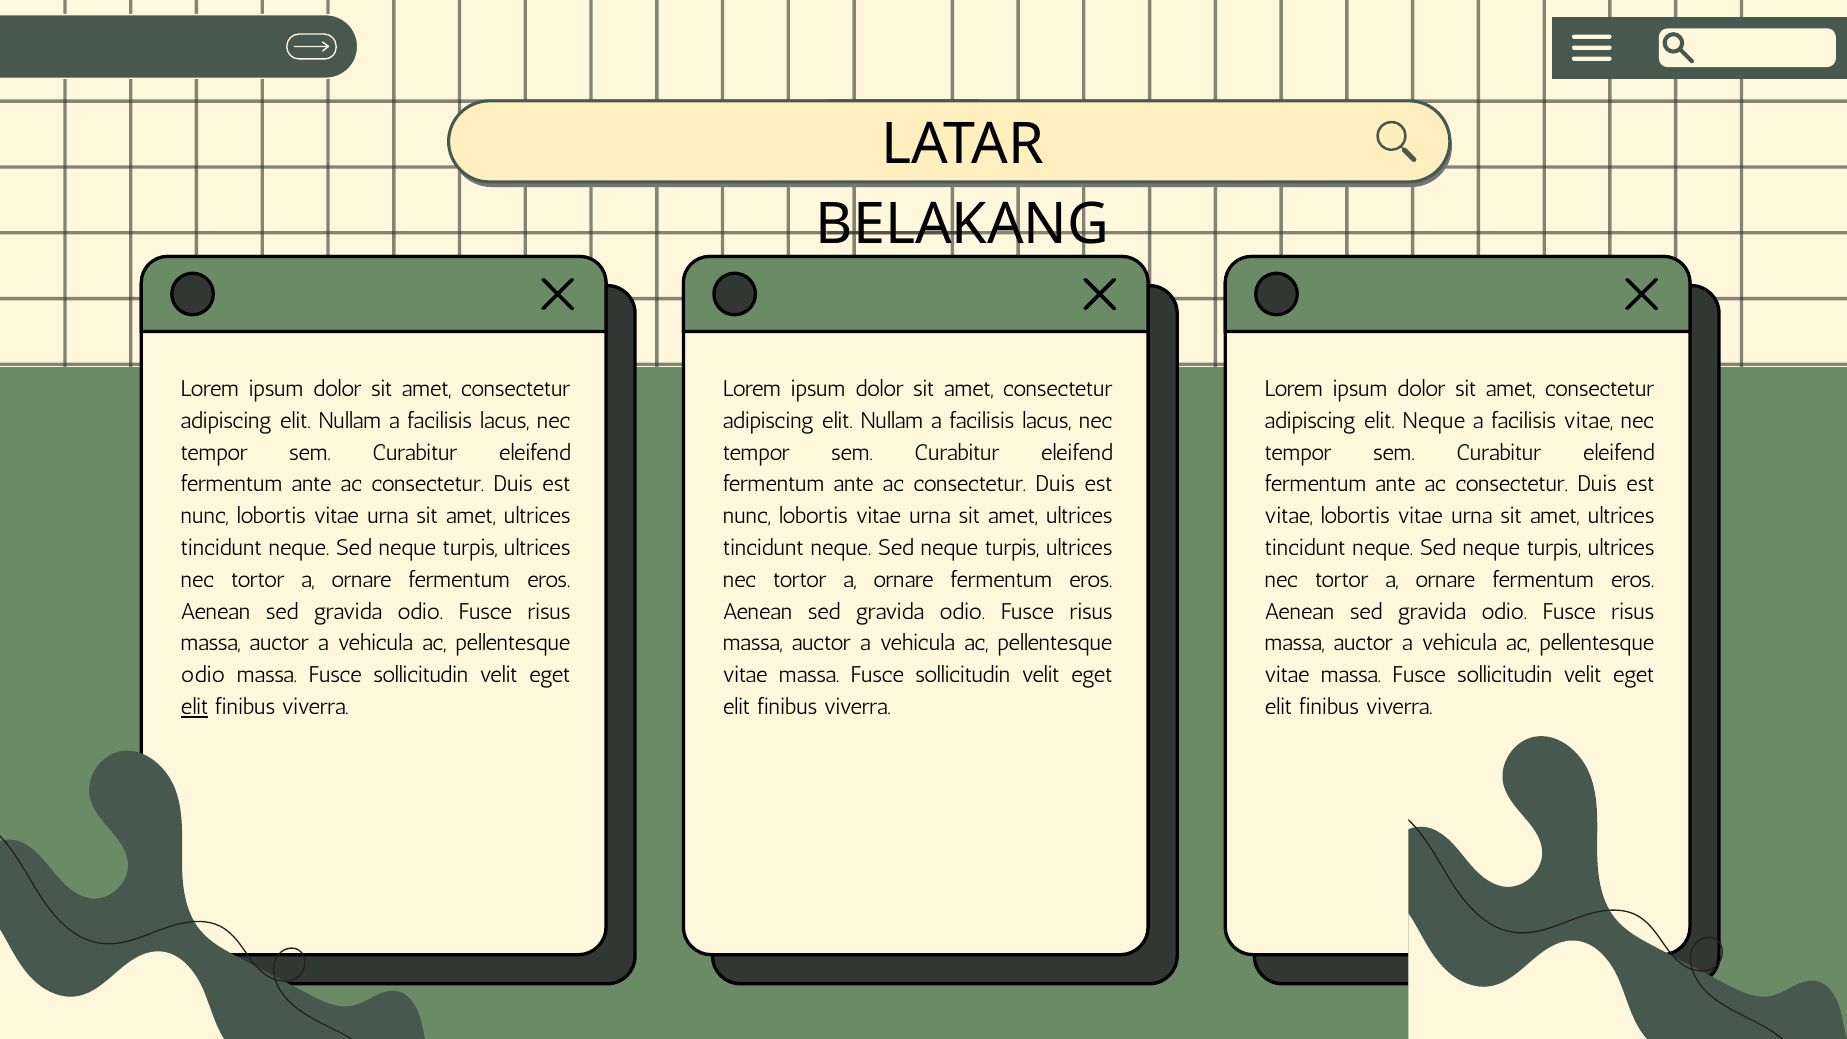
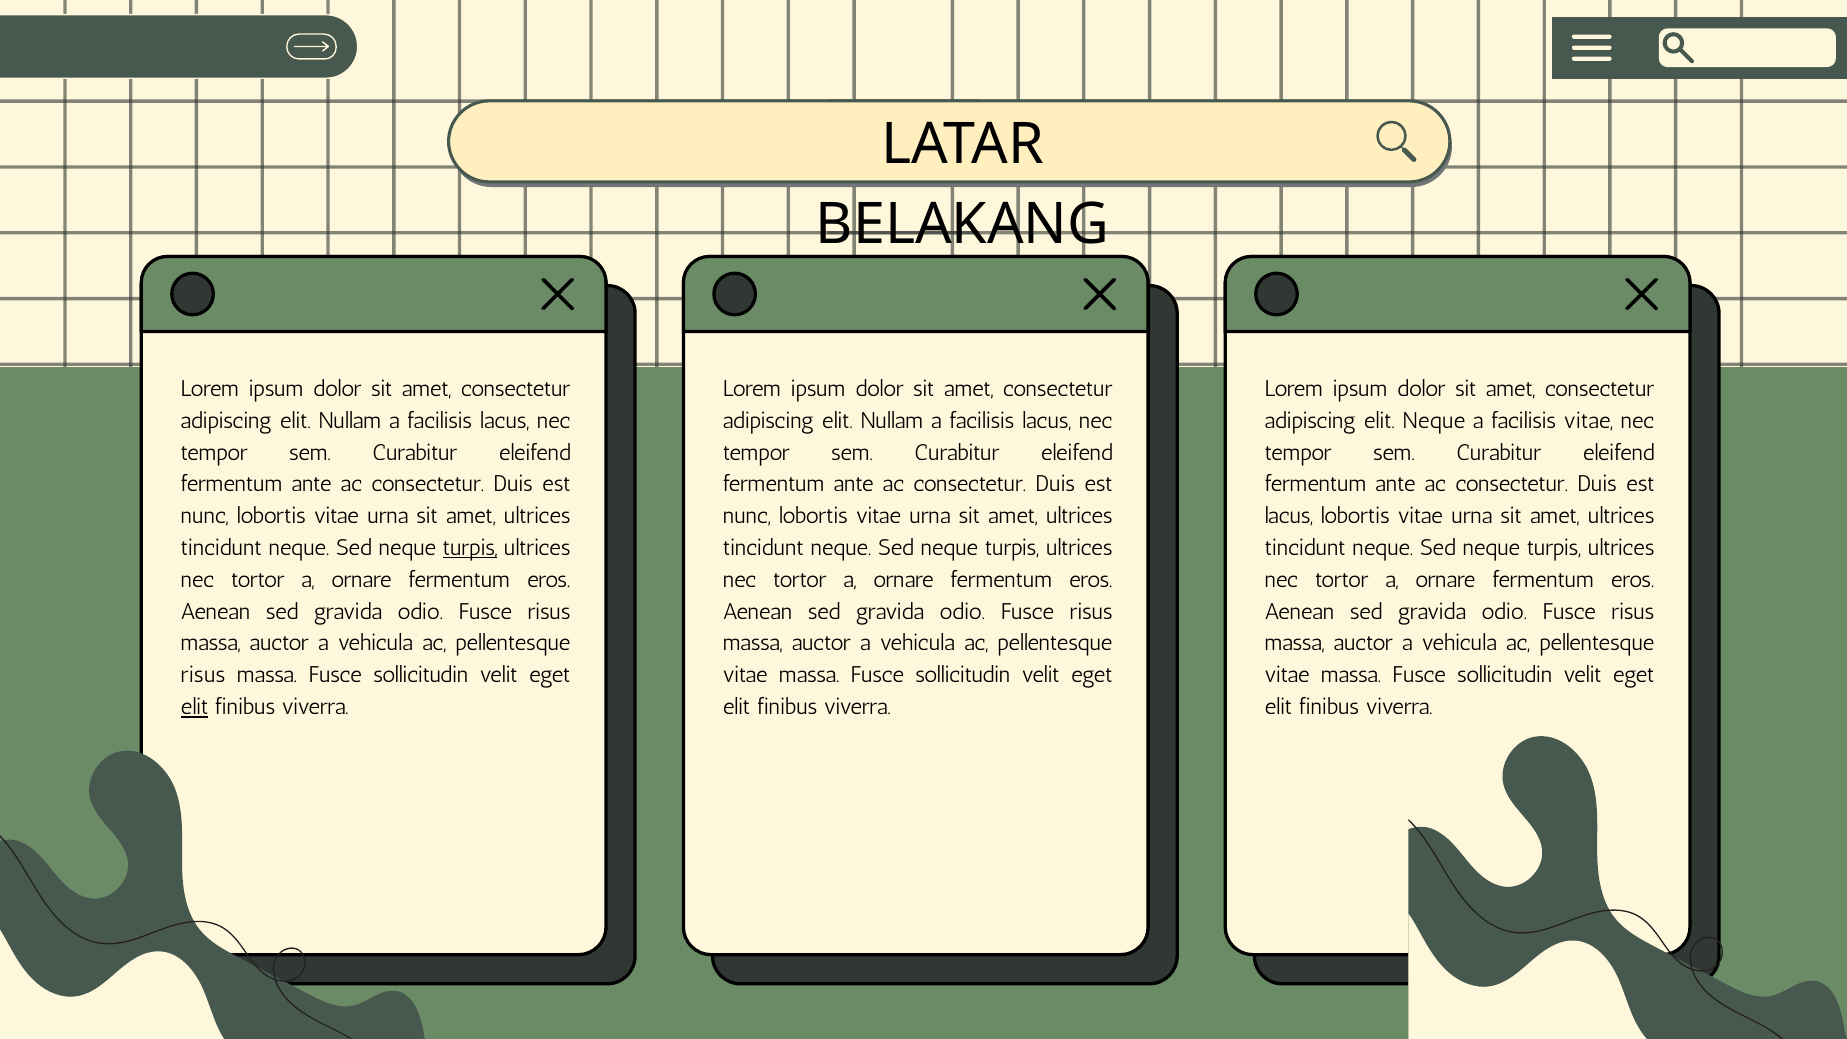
vitae at (1289, 516): vitae -> lacus
turpis at (470, 548) underline: none -> present
odio at (203, 675): odio -> risus
